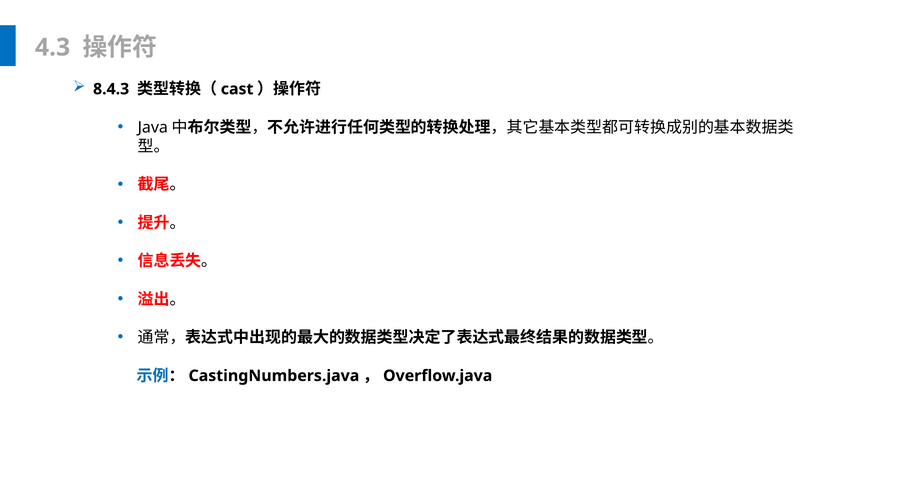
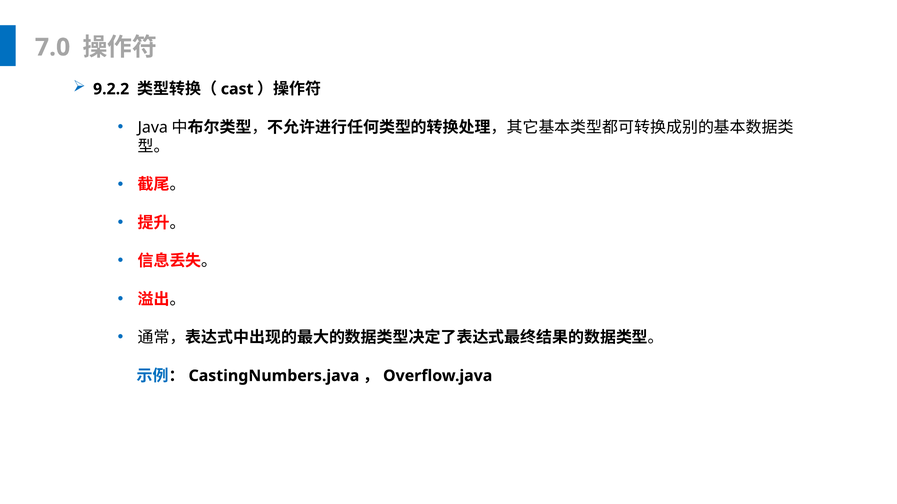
4.3: 4.3 -> 7.0
8.4.3: 8.4.3 -> 9.2.2
